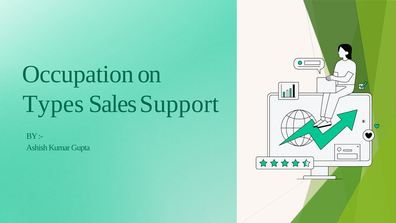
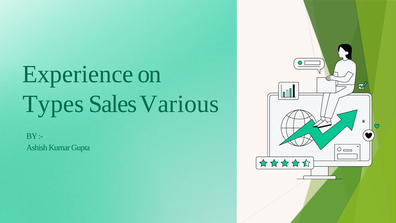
Occupation: Occupation -> Experience
Support: Support -> Various
